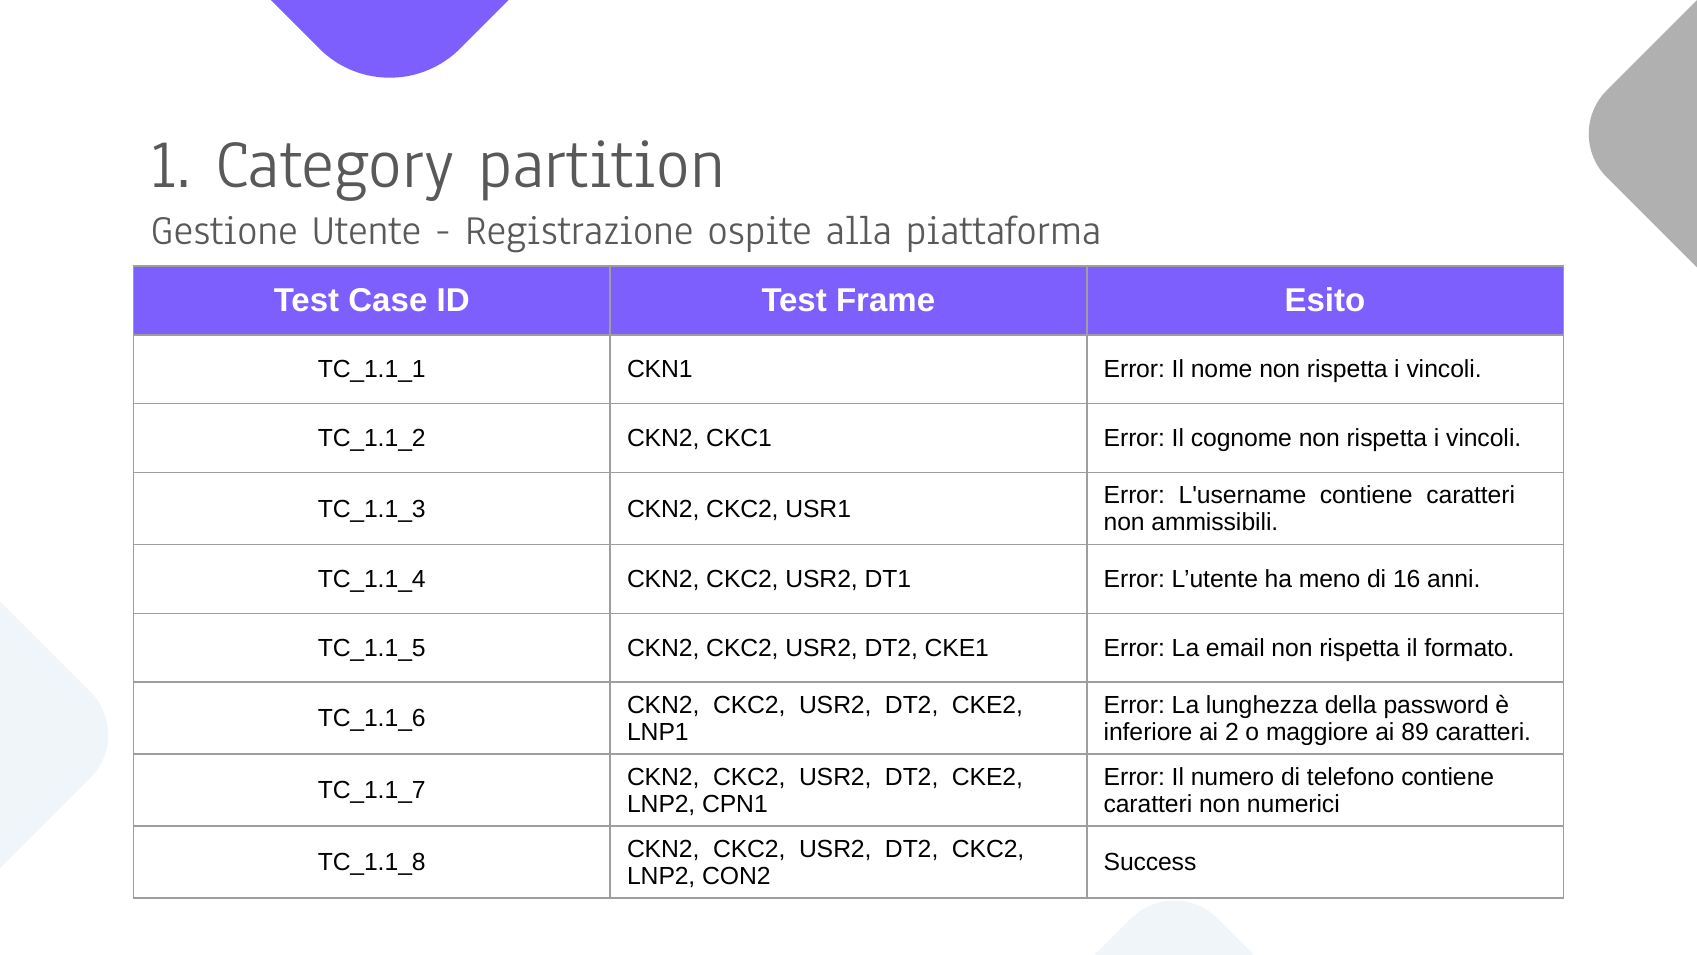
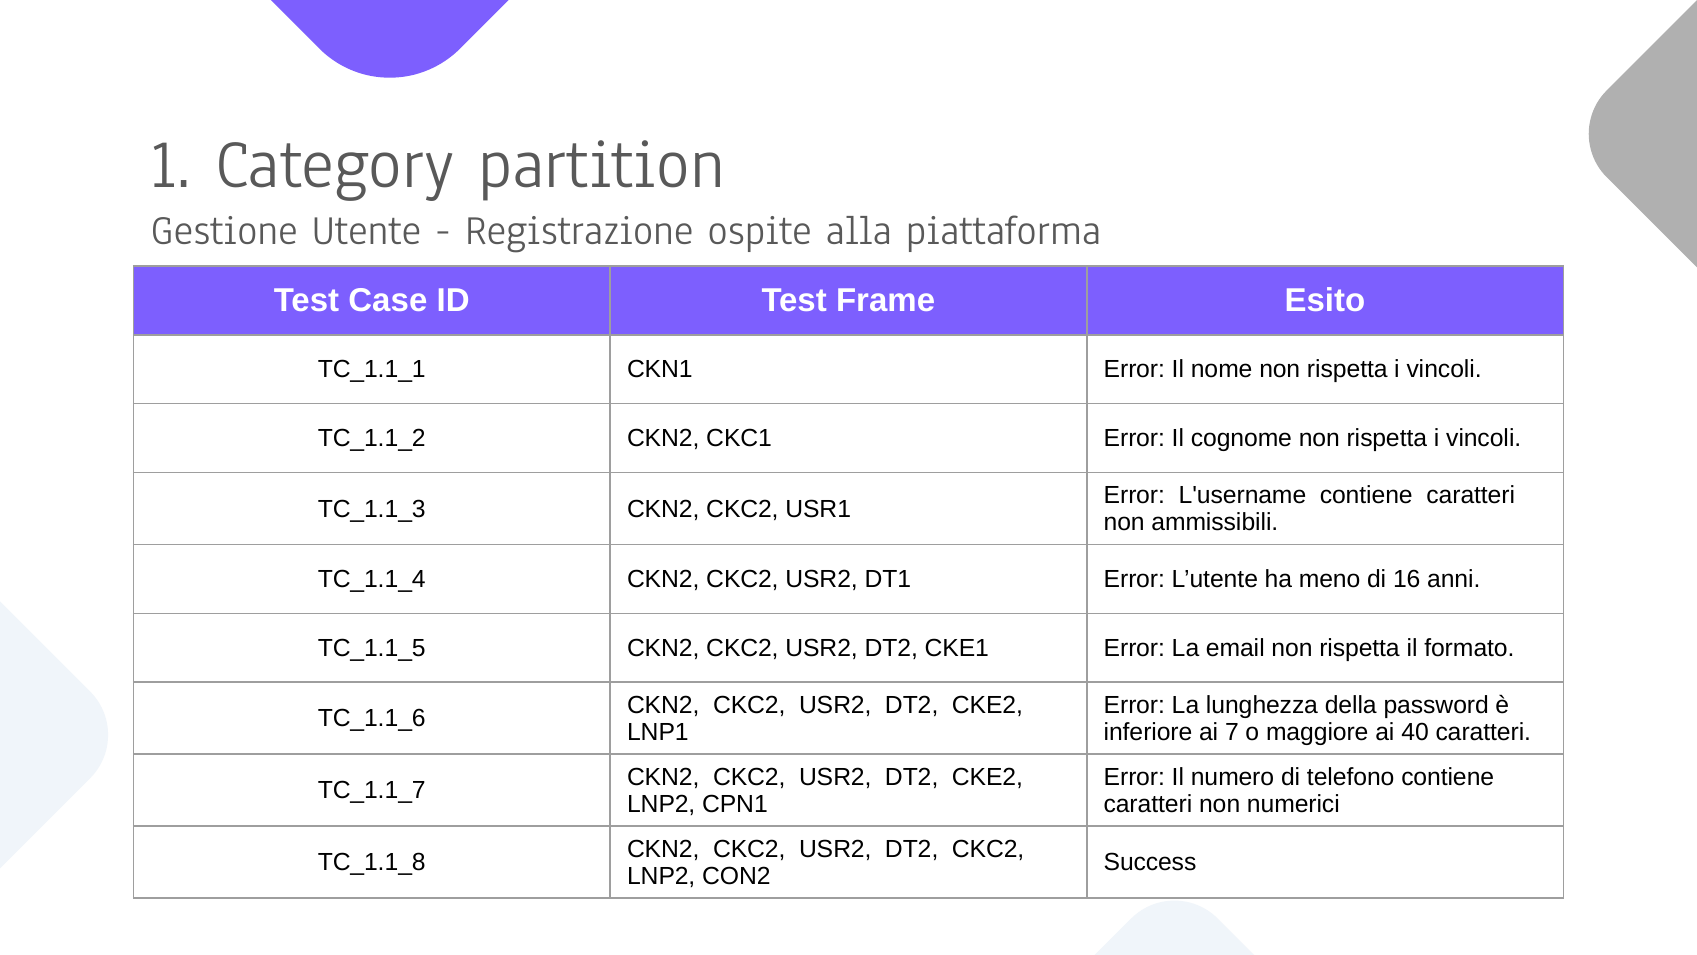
2: 2 -> 7
89: 89 -> 40
